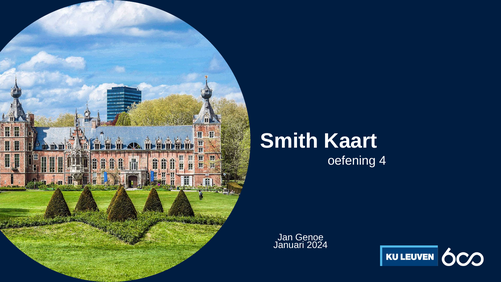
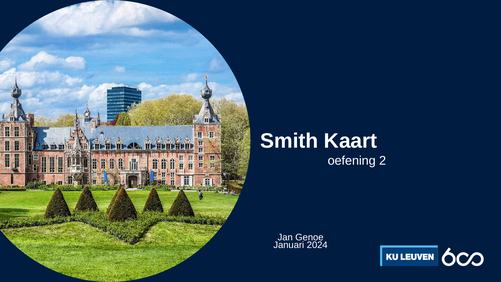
4: 4 -> 2
